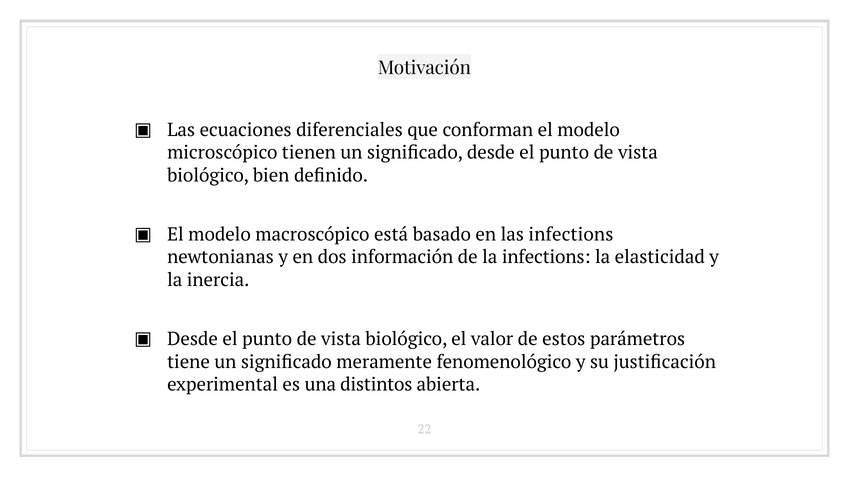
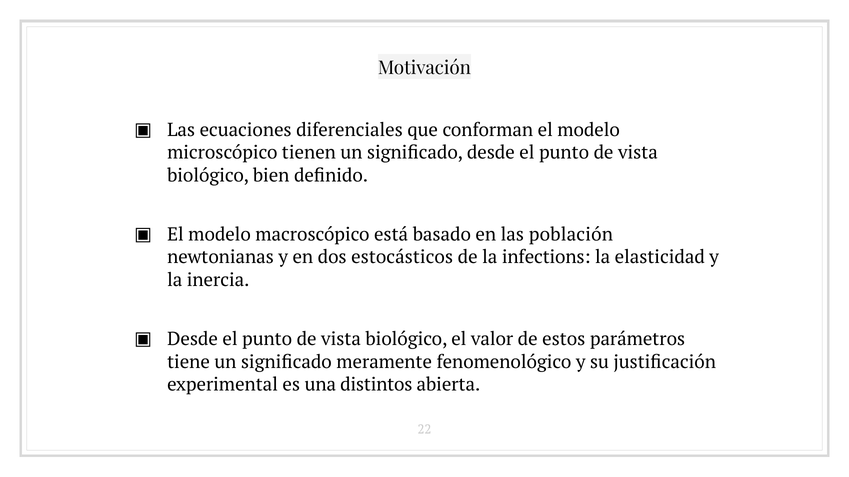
las infections: infections -> población
información: información -> estocásticos
